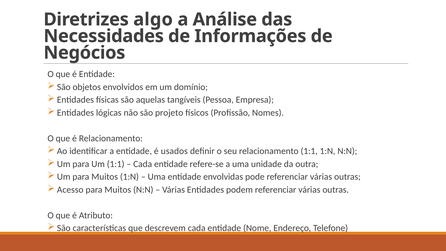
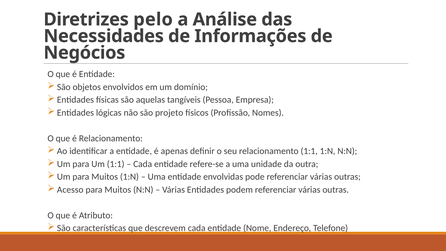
algo: algo -> pelo
usados: usados -> apenas
